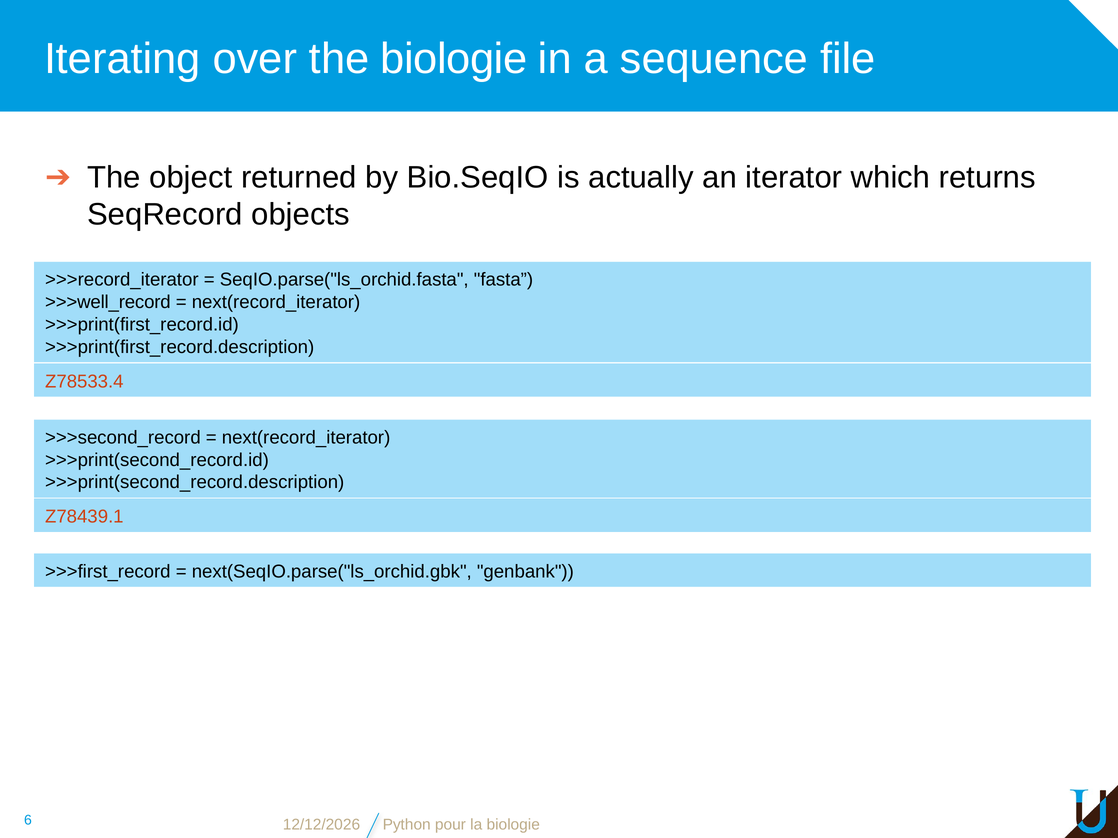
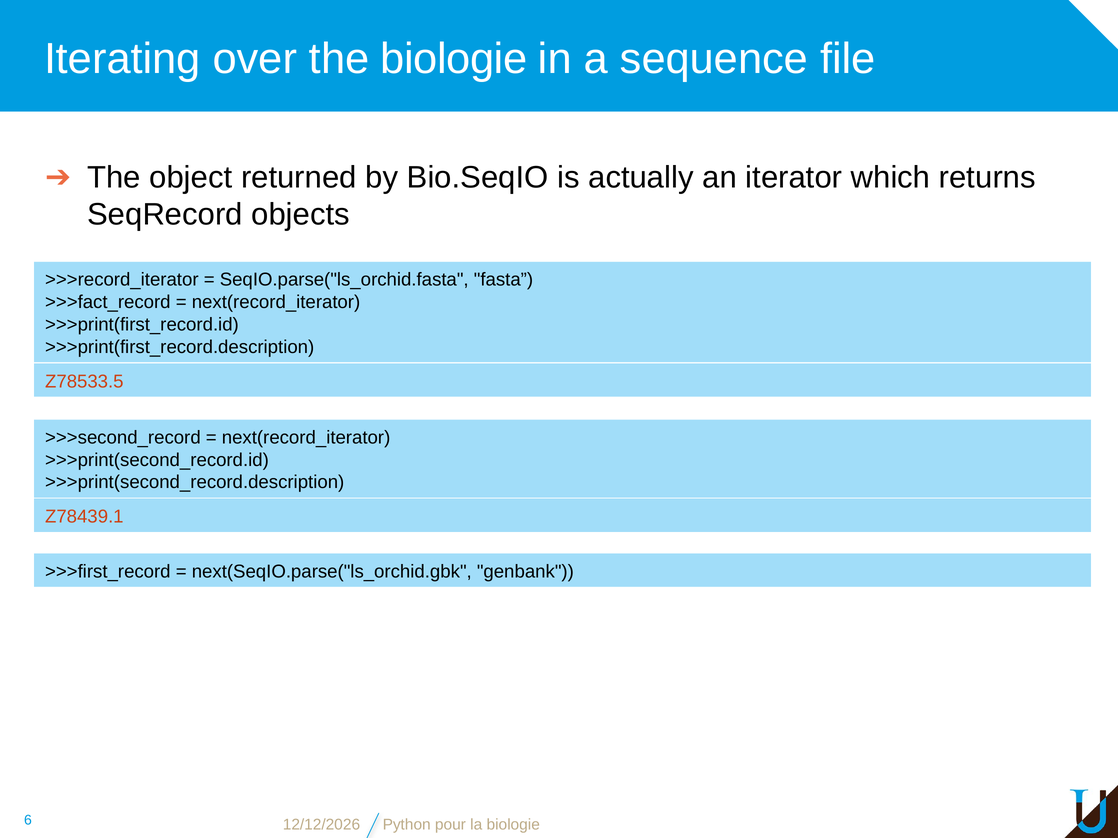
>>>well_record: >>>well_record -> >>>fact_record
Z78533.4: Z78533.4 -> Z78533.5
